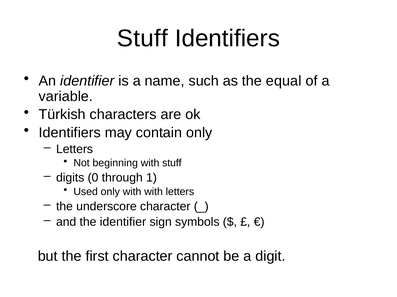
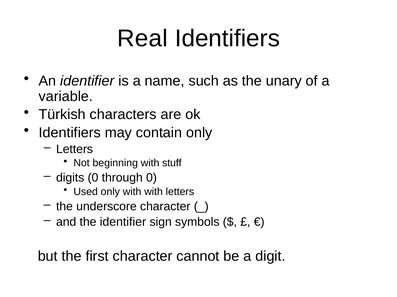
Stuff at (142, 38): Stuff -> Real
equal: equal -> unary
through 1: 1 -> 0
